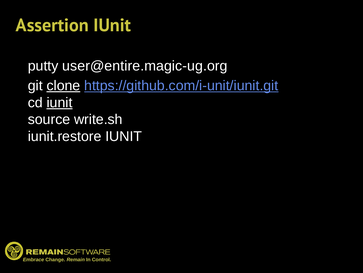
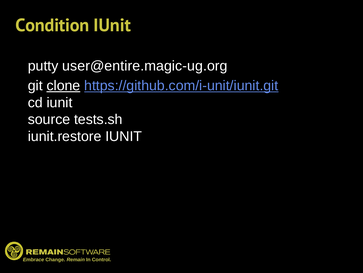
Assertion: Assertion -> Condition
iunit at (60, 102) underline: present -> none
write.sh: write.sh -> tests.sh
